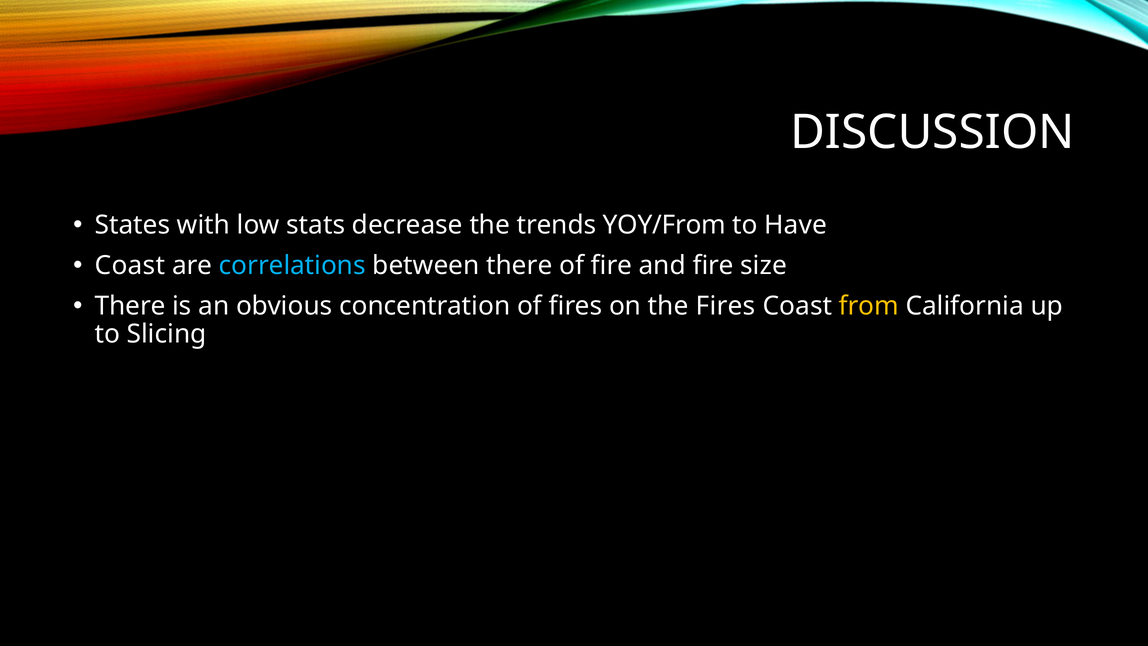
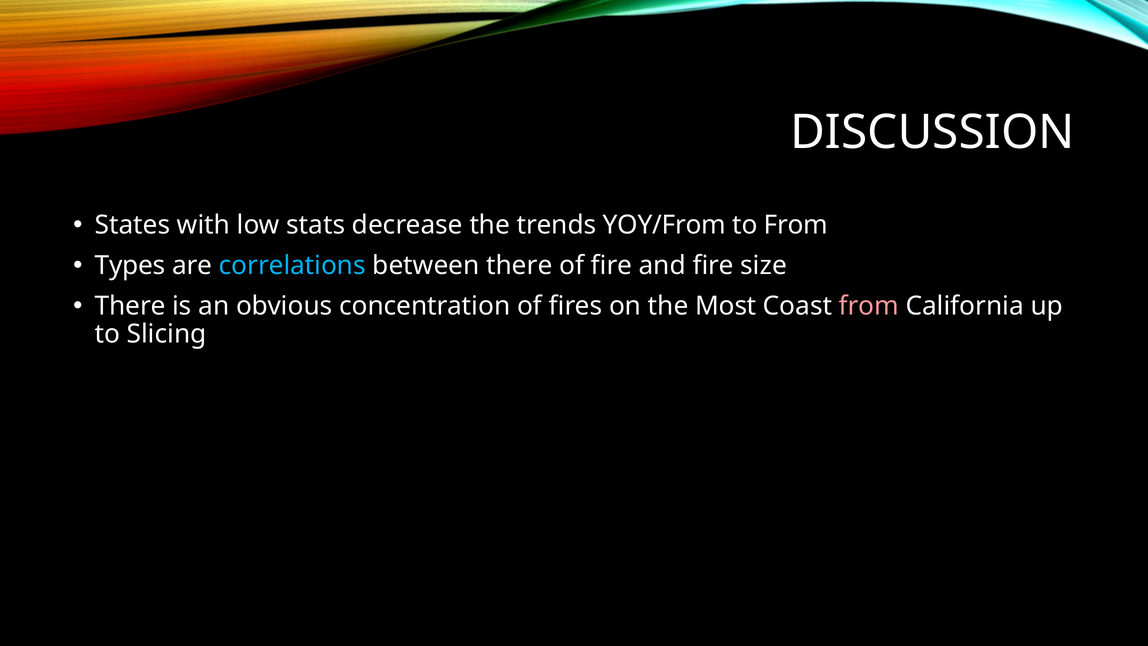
to Have: Have -> From
Coast at (130, 265): Coast -> Types
the Fires: Fires -> Most
from at (869, 306) colour: yellow -> pink
